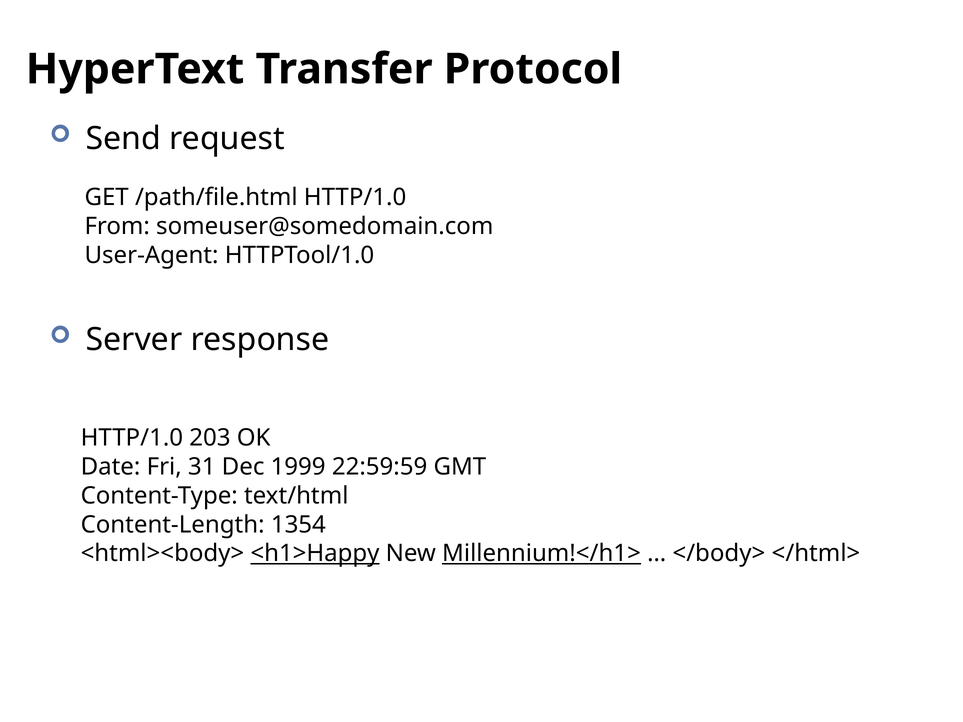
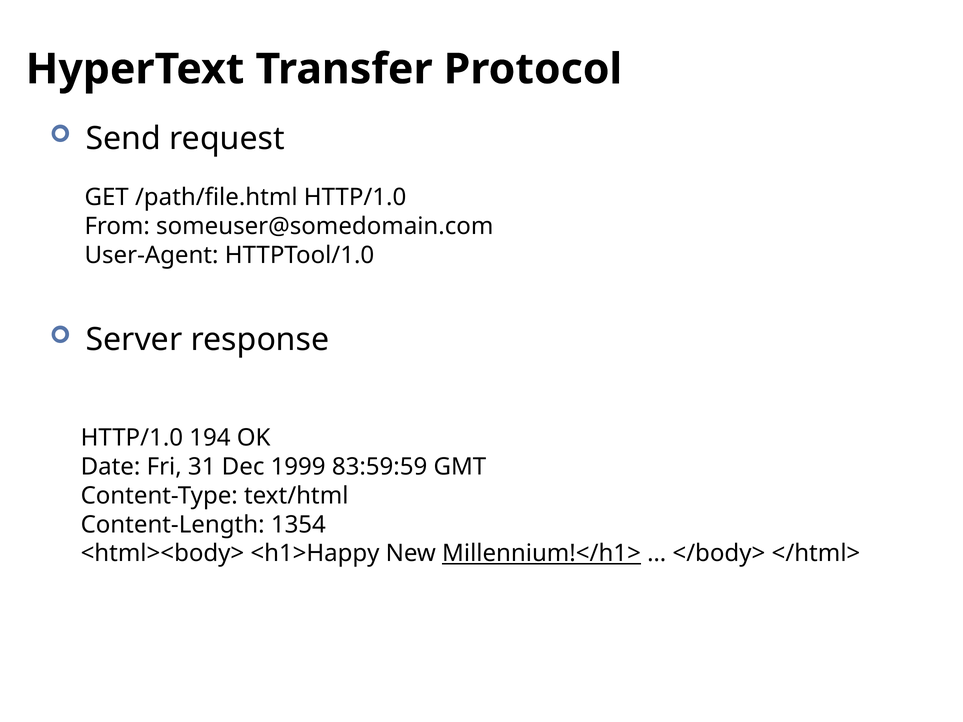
203: 203 -> 194
22:59:59: 22:59:59 -> 83:59:59
<h1>Happy underline: present -> none
